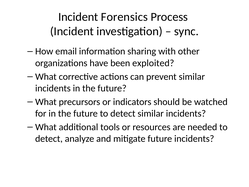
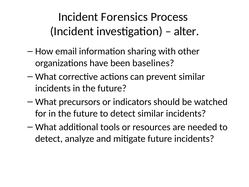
sync: sync -> alter
exploited: exploited -> baselines
